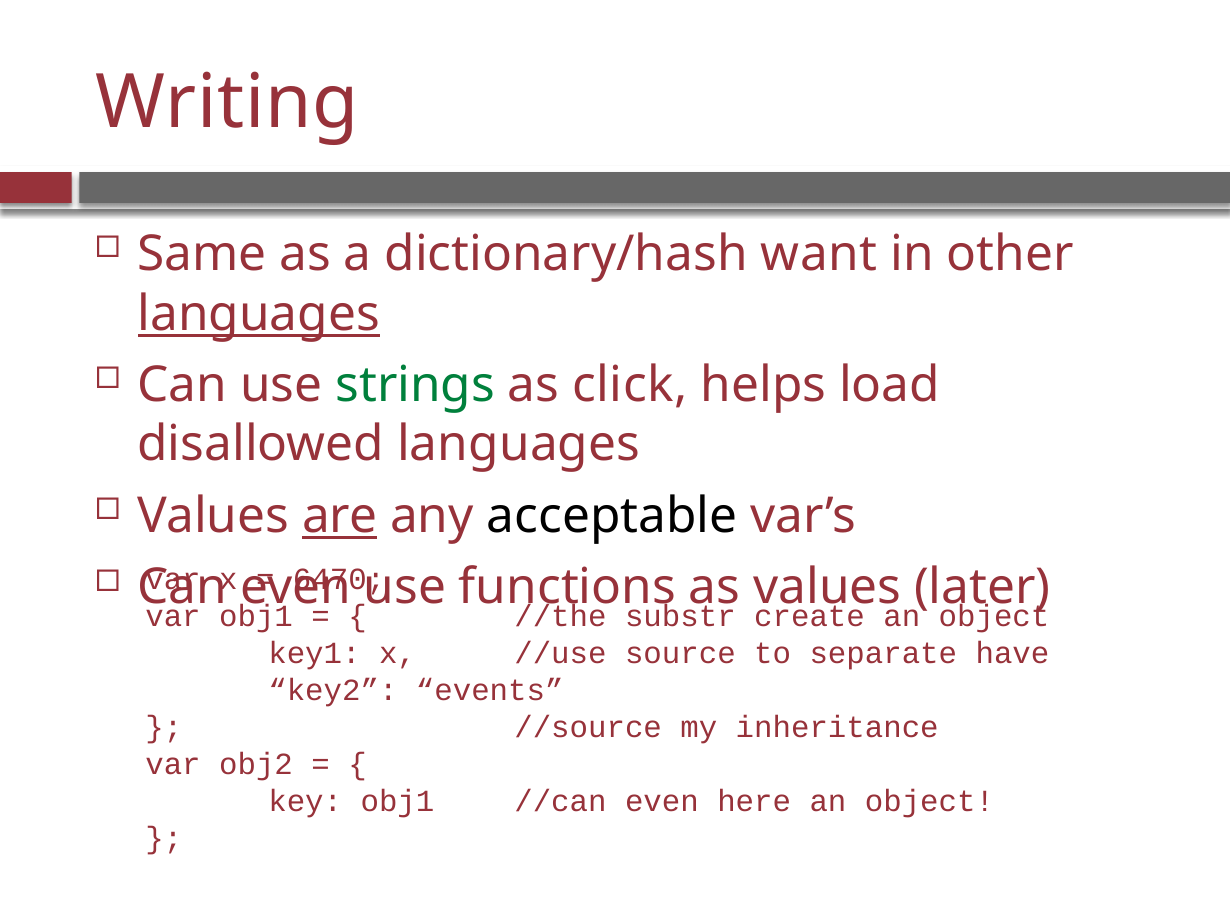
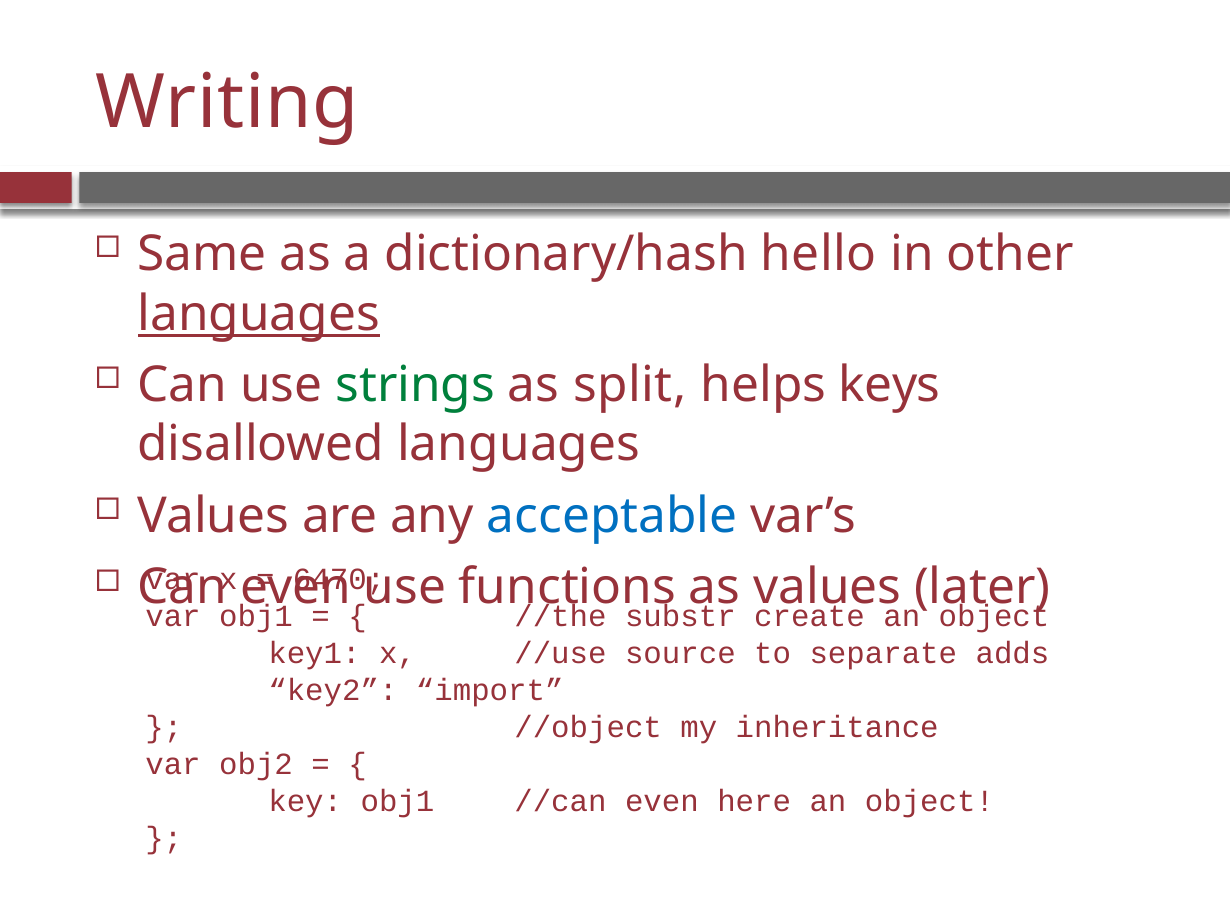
want: want -> hello
click: click -> split
load: load -> keys
are underline: present -> none
acceptable colour: black -> blue
have: have -> adds
events: events -> import
//source: //source -> //object
